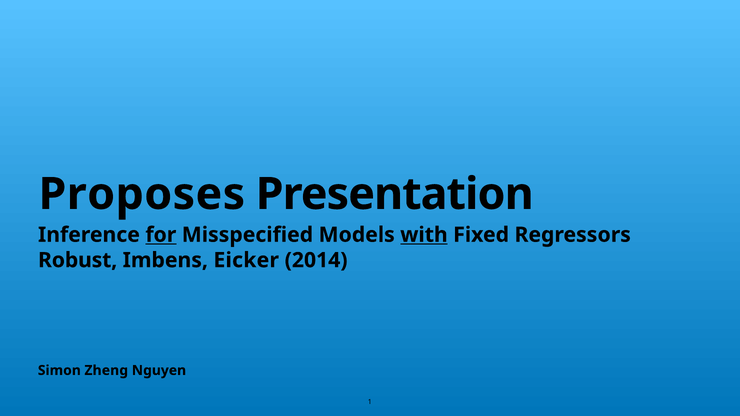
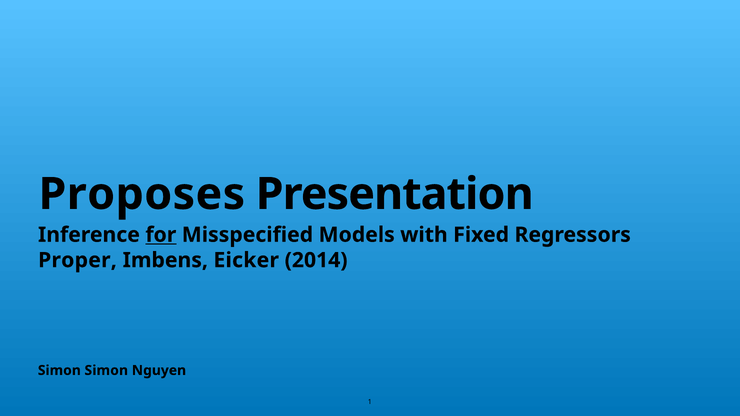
with underline: present -> none
Robust: Robust -> Proper
Simon Zheng: Zheng -> Simon
